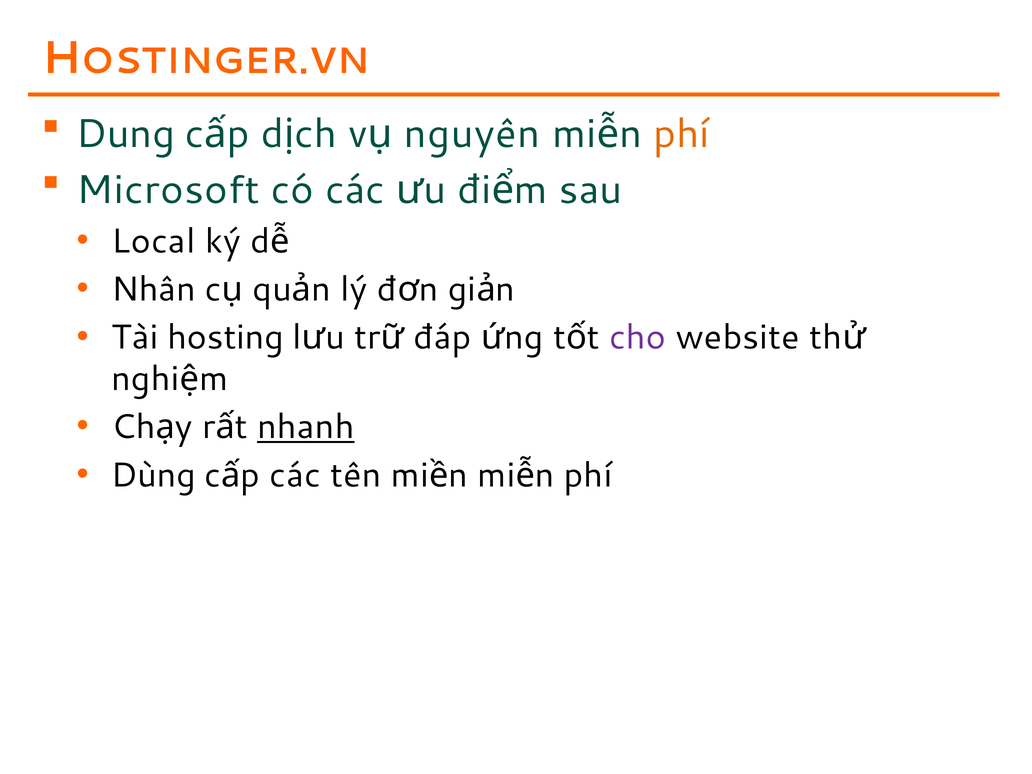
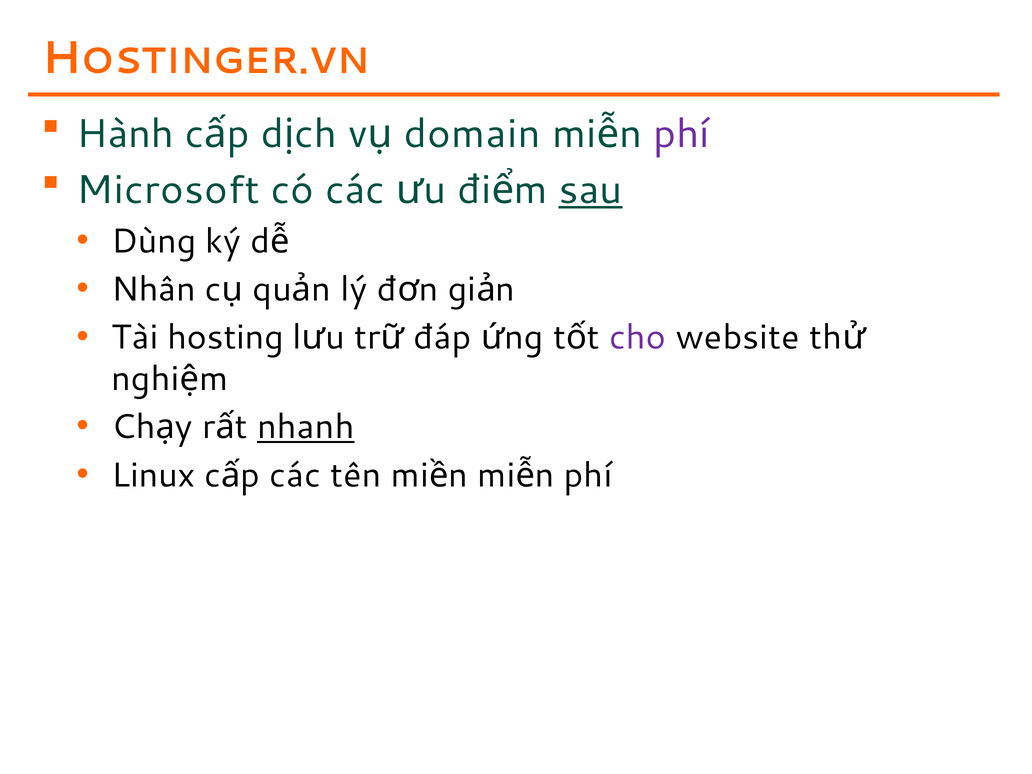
Dung: Dung -> Hành
nguyên: nguyên -> domain
phí at (681, 134) colour: orange -> purple
sau underline: none -> present
Local: Local -> Dùng
Dùng: Dùng -> Linux
